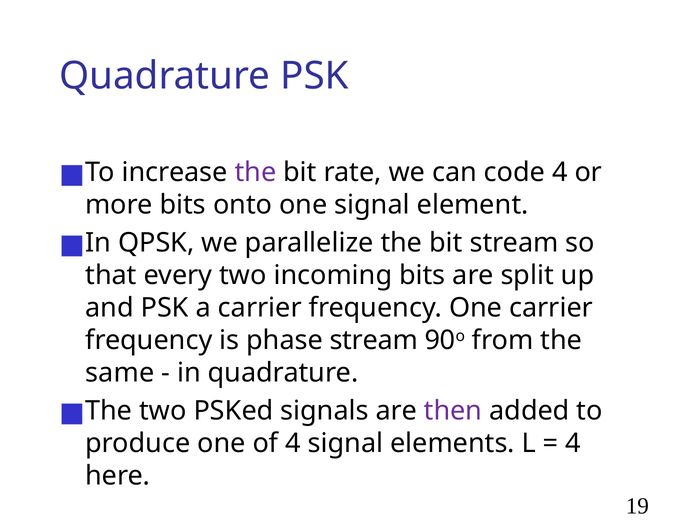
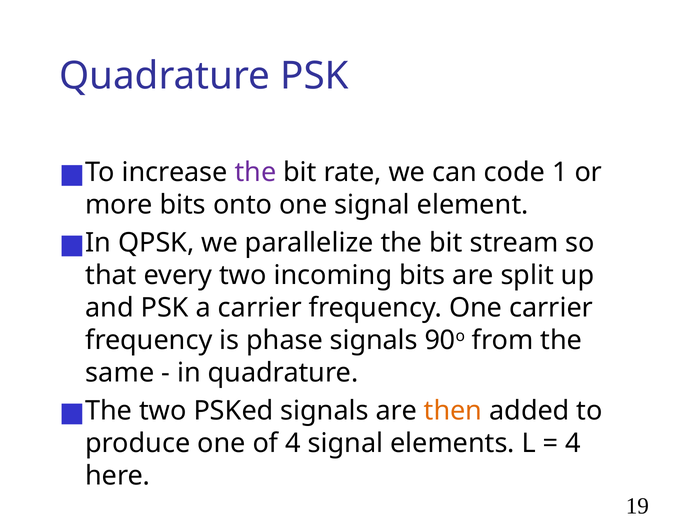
code 4: 4 -> 1
phase stream: stream -> signals
then colour: purple -> orange
